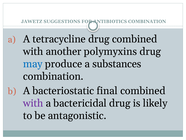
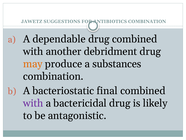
tetracycline: tetracycline -> dependable
polymyxins: polymyxins -> debridment
may colour: blue -> orange
